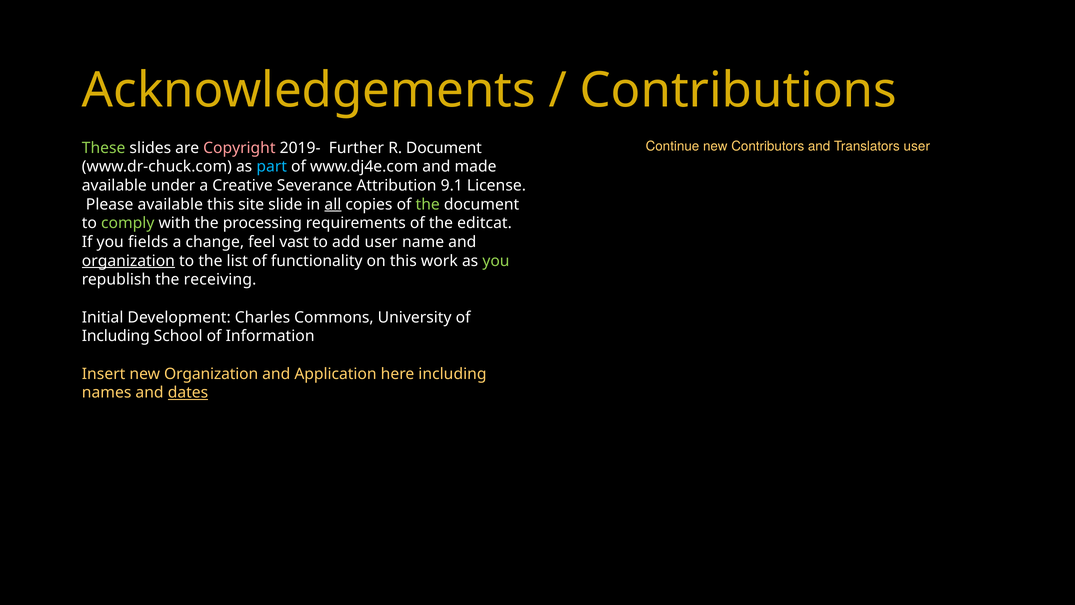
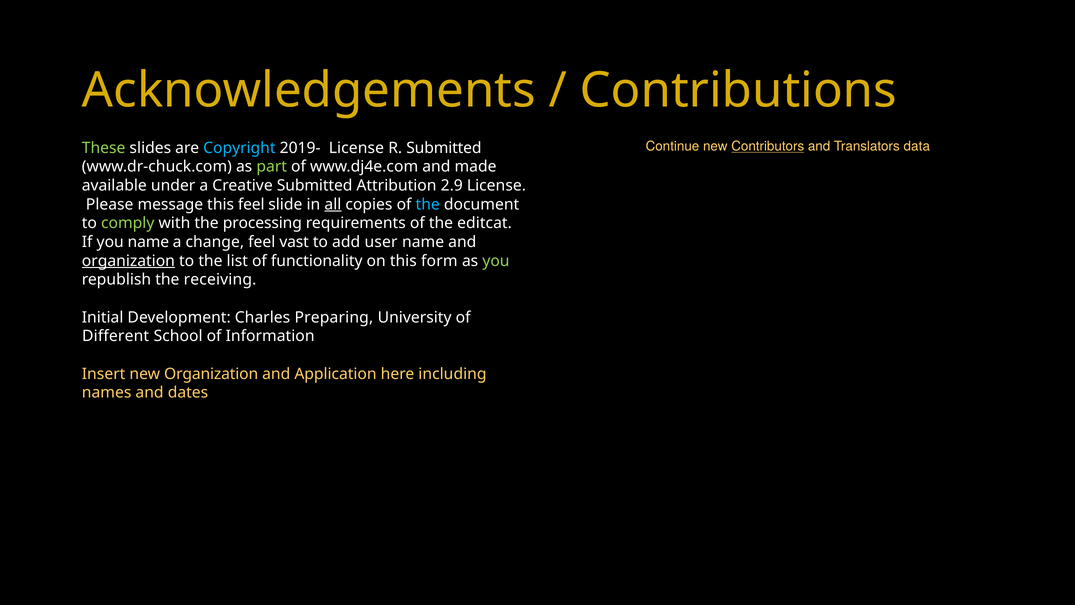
Contributors underline: none -> present
Translators user: user -> data
Copyright colour: pink -> light blue
2019- Further: Further -> License
R Document: Document -> Submitted
part colour: light blue -> light green
Creative Severance: Severance -> Submitted
9.1: 9.1 -> 2.9
Please available: available -> message
this site: site -> feel
the at (428, 204) colour: light green -> light blue
you fields: fields -> name
work: work -> form
Commons: Commons -> Preparing
Including at (116, 336): Including -> Different
dates underline: present -> none
